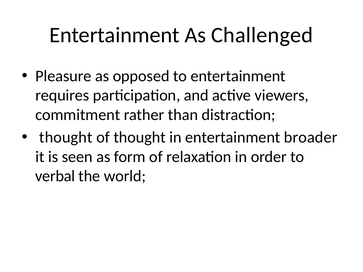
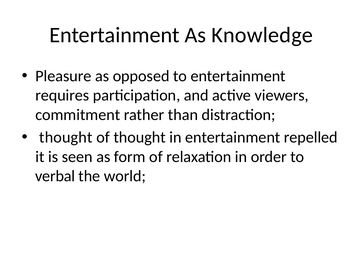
Challenged: Challenged -> Knowledge
broader: broader -> repelled
